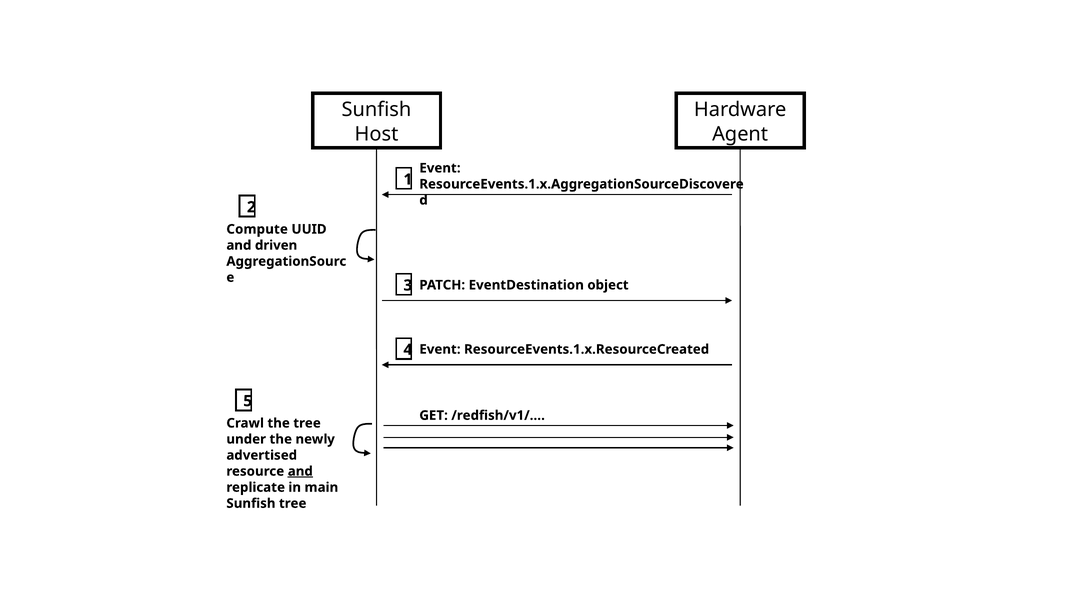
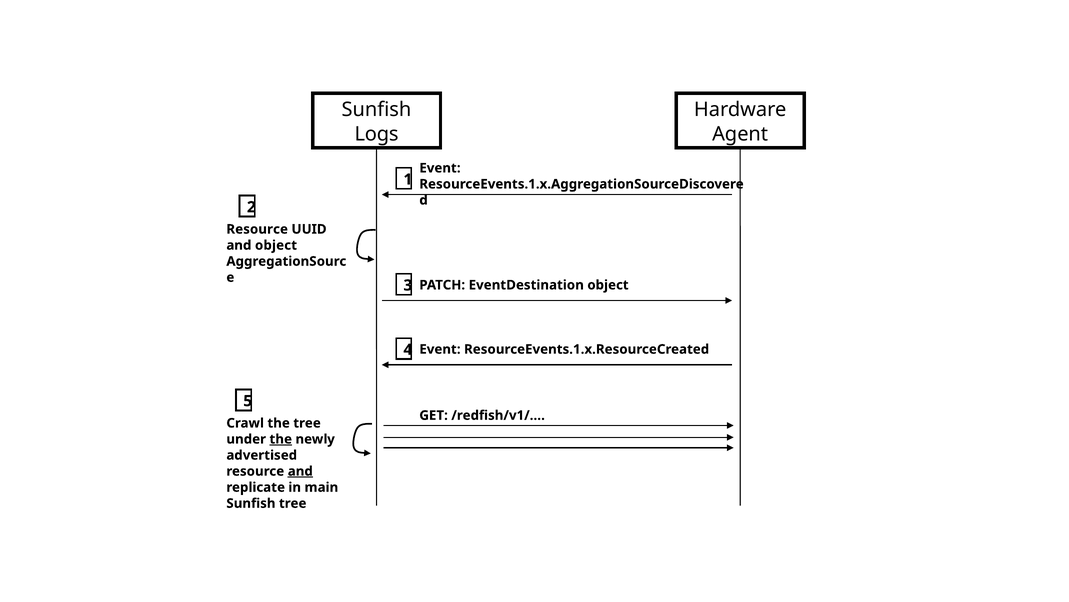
Host: Host -> Logs
Compute at (257, 229): Compute -> Resource
and driven: driven -> object
the at (281, 439) underline: none -> present
